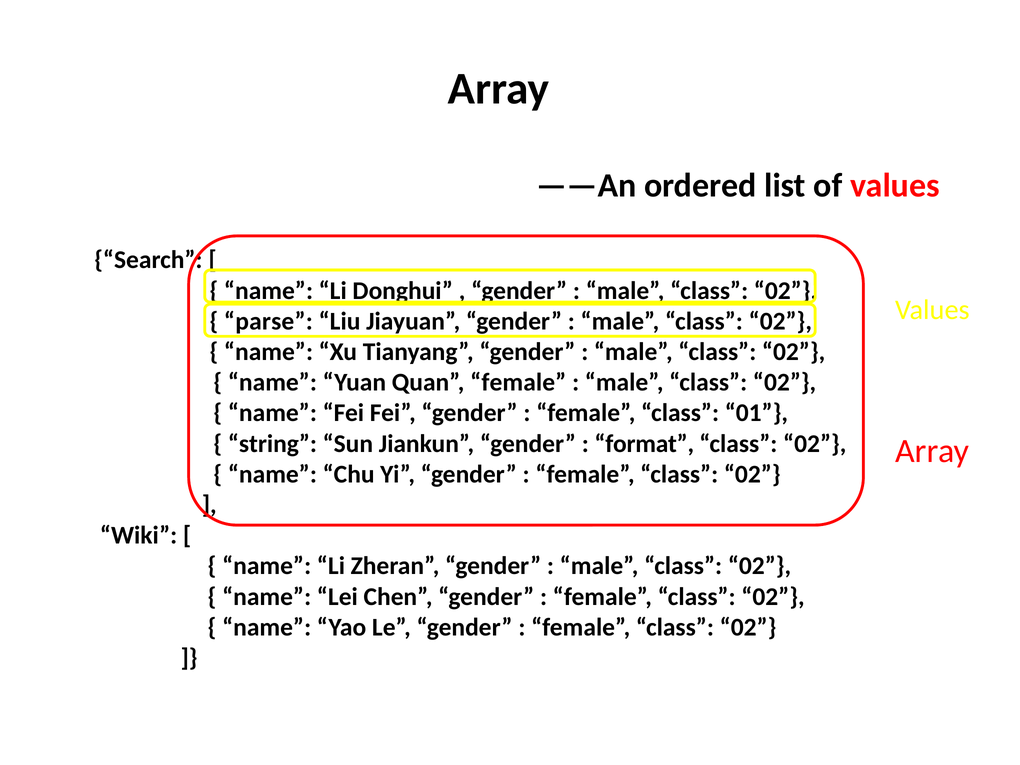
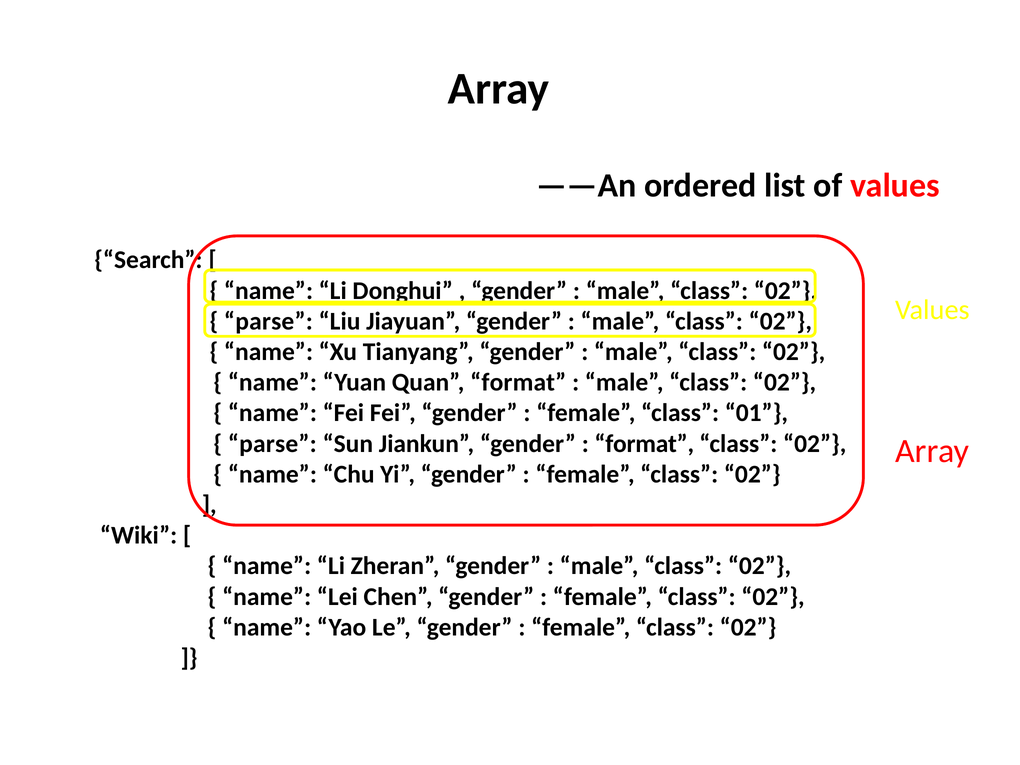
Quan female: female -> format
string at (272, 444): string -> parse
